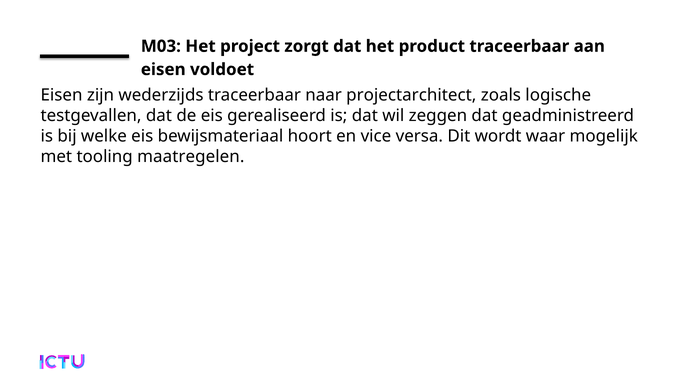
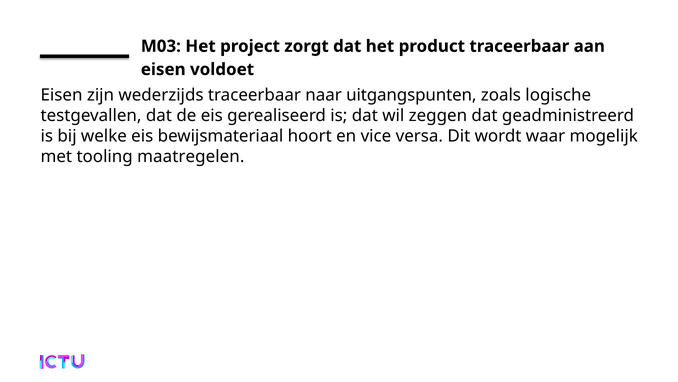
projectarchitect: projectarchitect -> uitgangspunten
